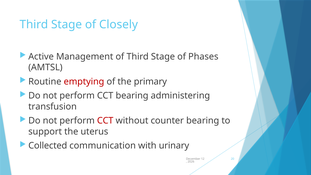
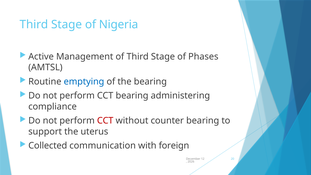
Closely: Closely -> Nigeria
emptying colour: red -> blue
the primary: primary -> bearing
transfusion: transfusion -> compliance
urinary: urinary -> foreign
